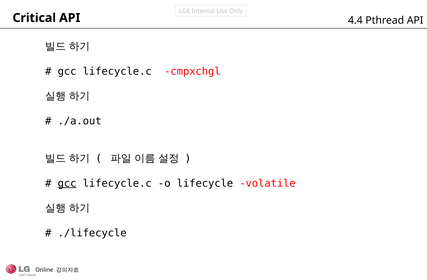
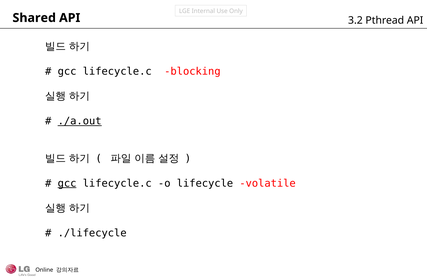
Critical: Critical -> Shared
4.4: 4.4 -> 3.2
cmpxchgl: cmpxchgl -> blocking
./a.out underline: none -> present
